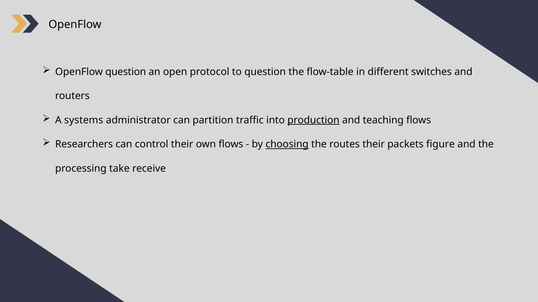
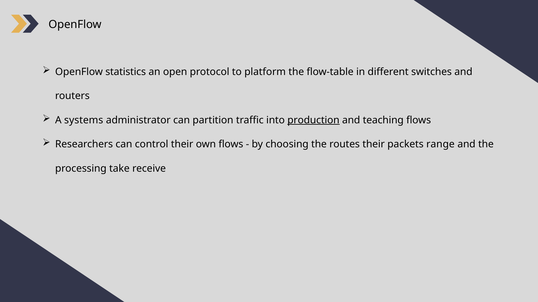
OpenFlow question: question -> statistics
to question: question -> platform
choosing underline: present -> none
figure: figure -> range
